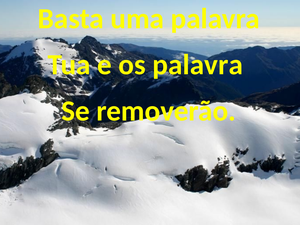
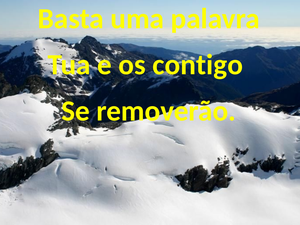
os palavra: palavra -> contigo
